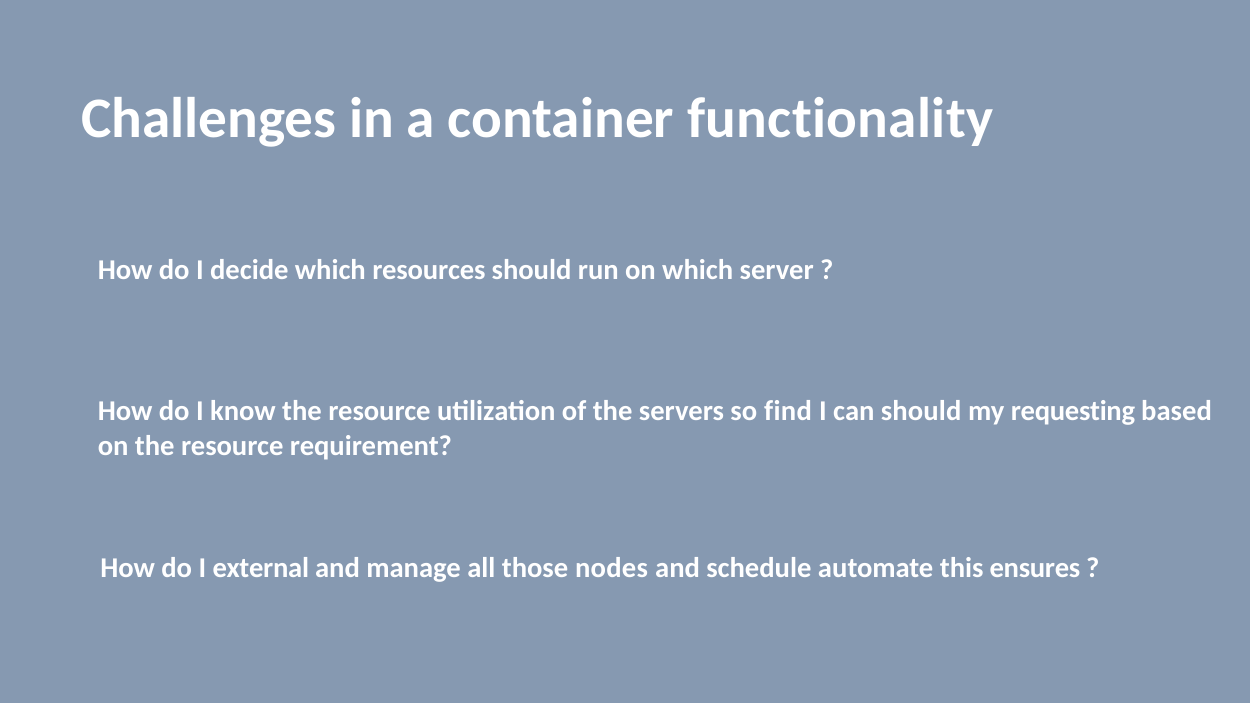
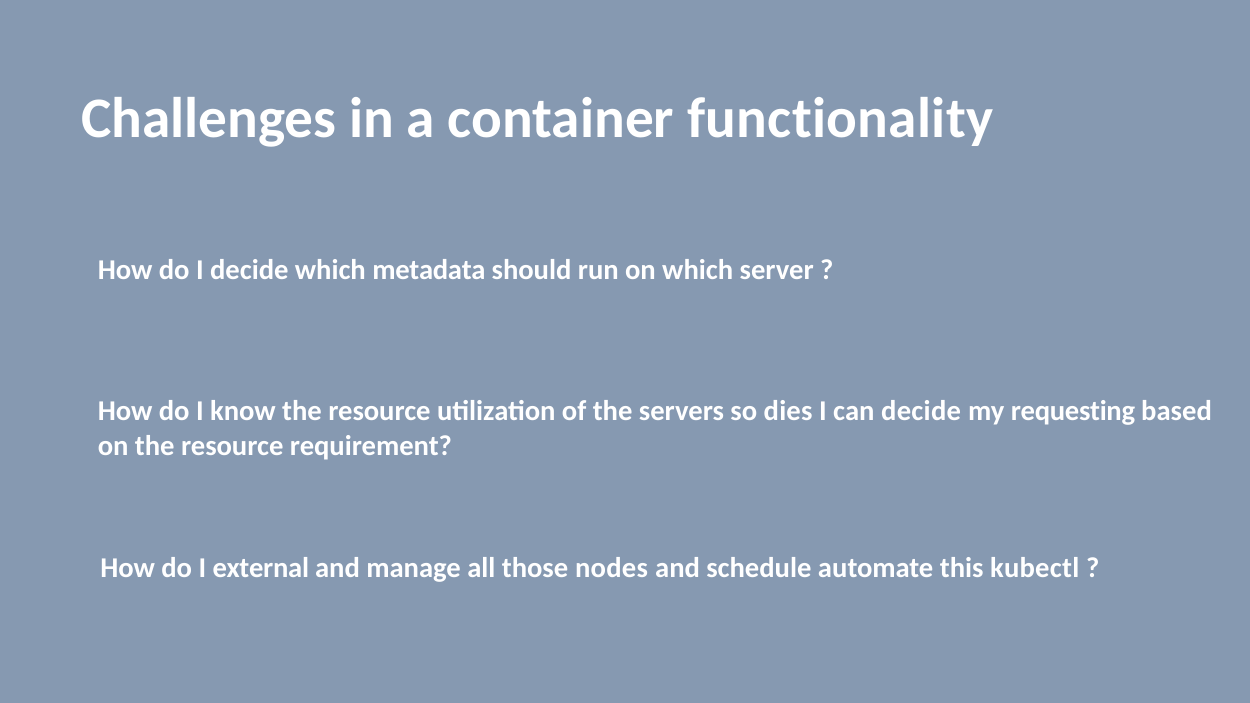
resources: resources -> metadata
find: find -> dies
can should: should -> decide
ensures: ensures -> kubectl
